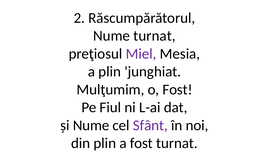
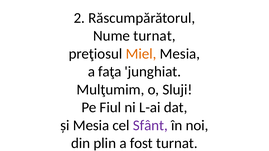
Miel colour: purple -> orange
a plin: plin -> faţa
o Fost: Fost -> Sluji
și Nume: Nume -> Mesia
